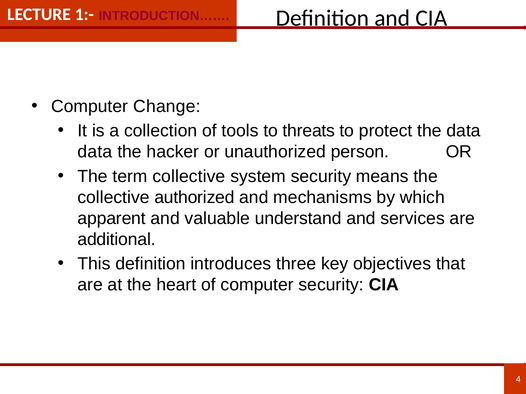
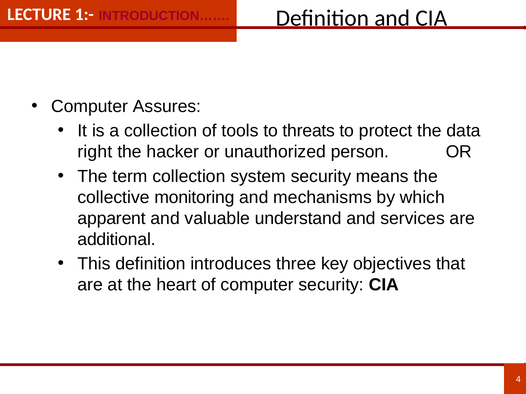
Change: Change -> Assures
data at (95, 152): data -> right
term collective: collective -> collection
authorized: authorized -> monitoring
